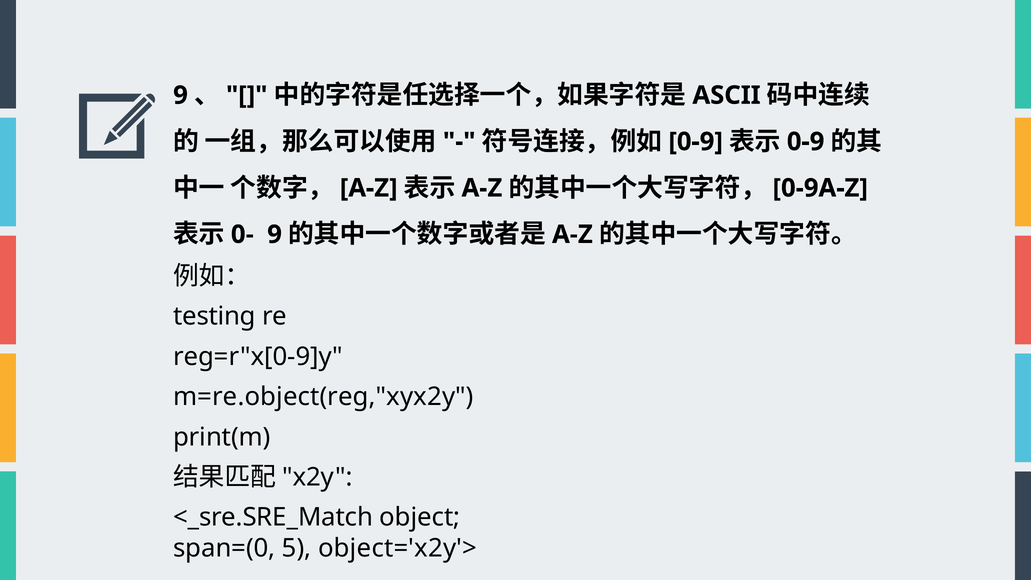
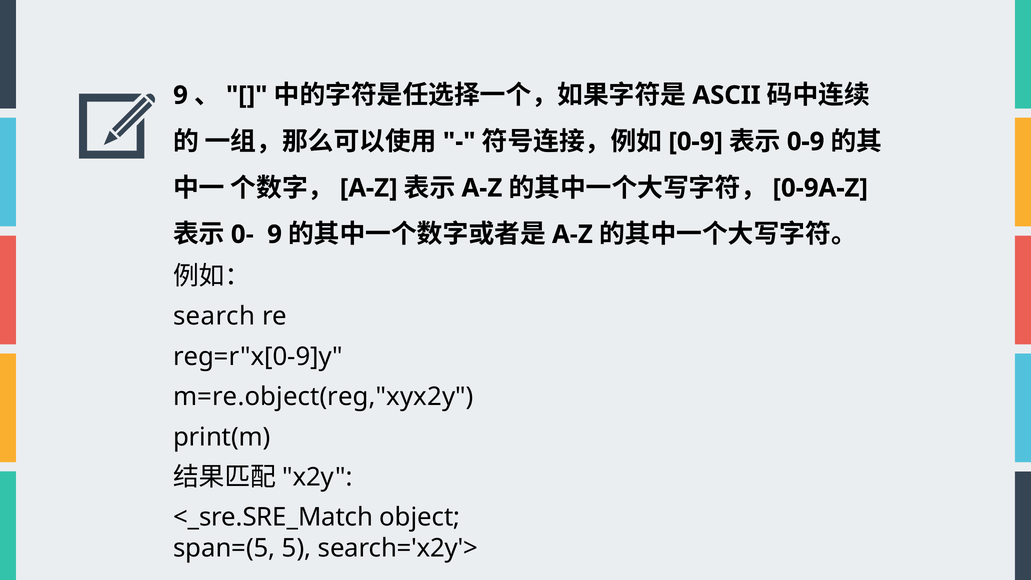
testing: testing -> search
span=(0: span=(0 -> span=(5
object='x2y'>: object='x2y'> -> search='x2y'>
